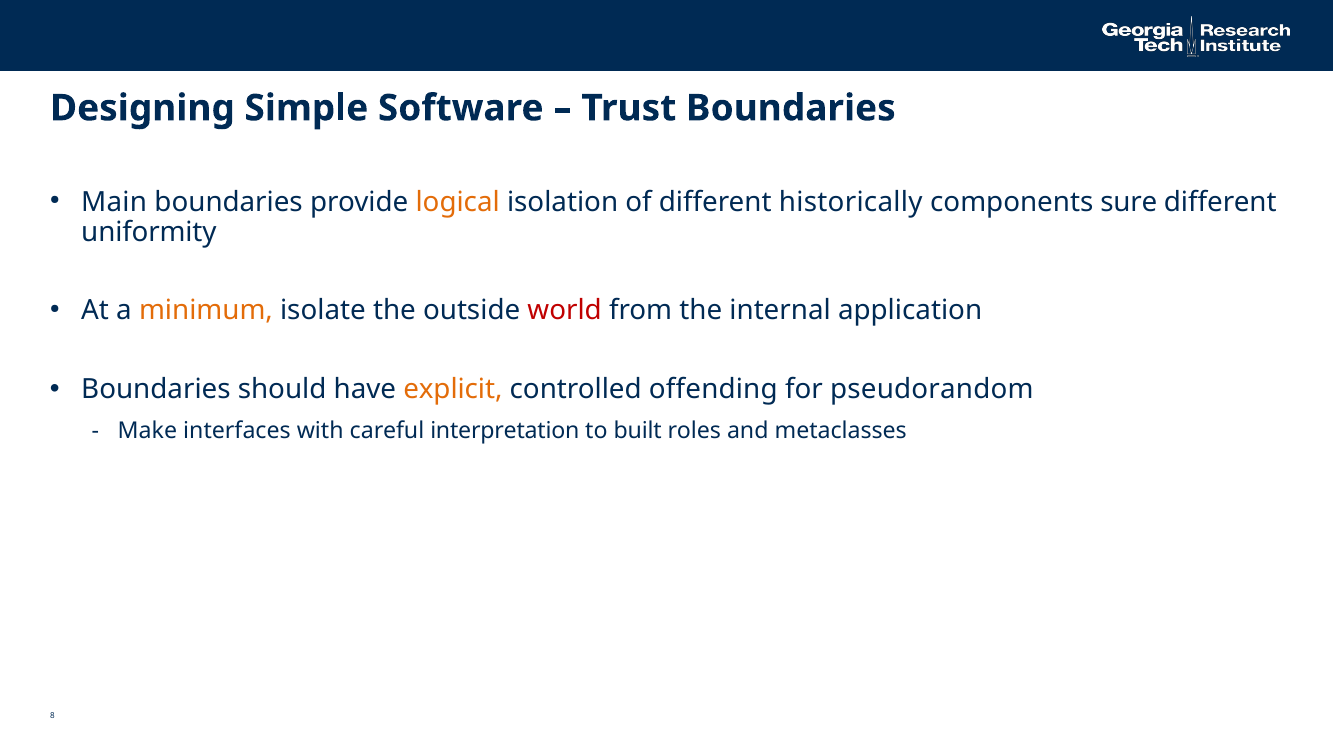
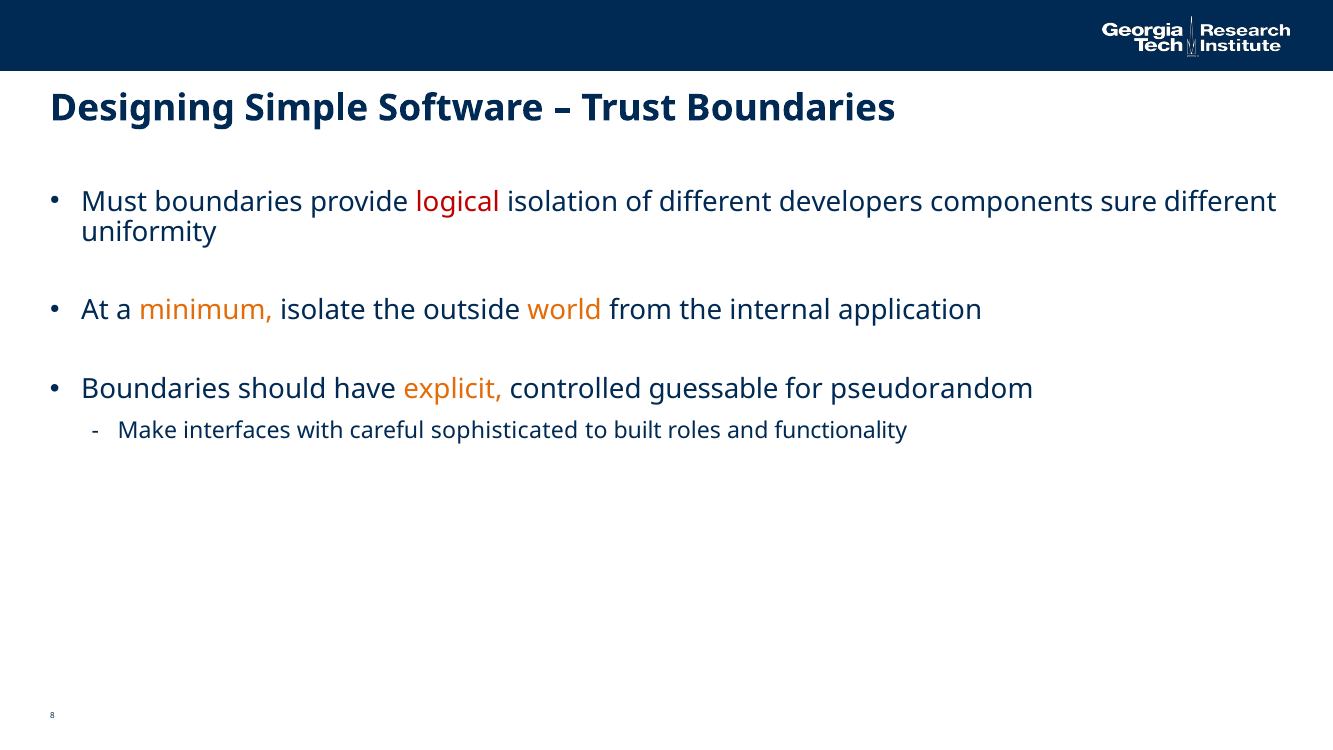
Main: Main -> Must
logical colour: orange -> red
historically: historically -> developers
world colour: red -> orange
offending: offending -> guessable
interpretation: interpretation -> sophisticated
metaclasses: metaclasses -> functionality
